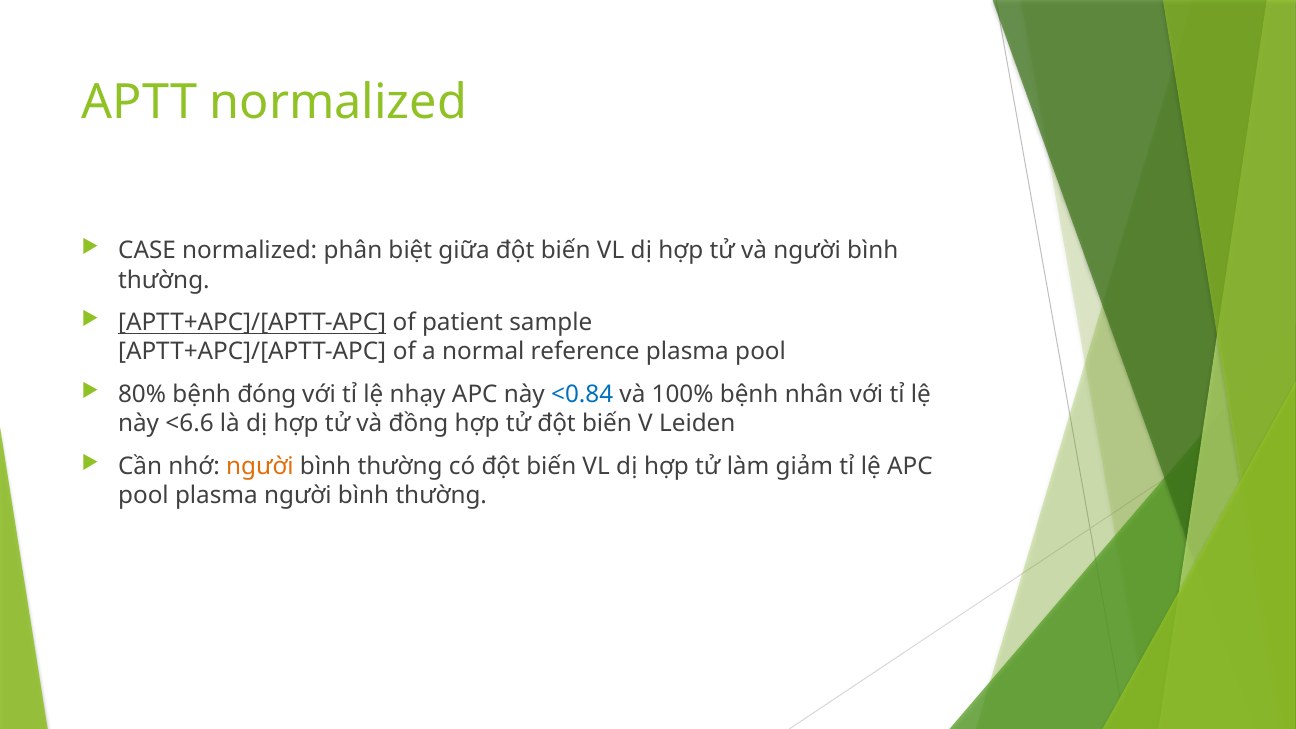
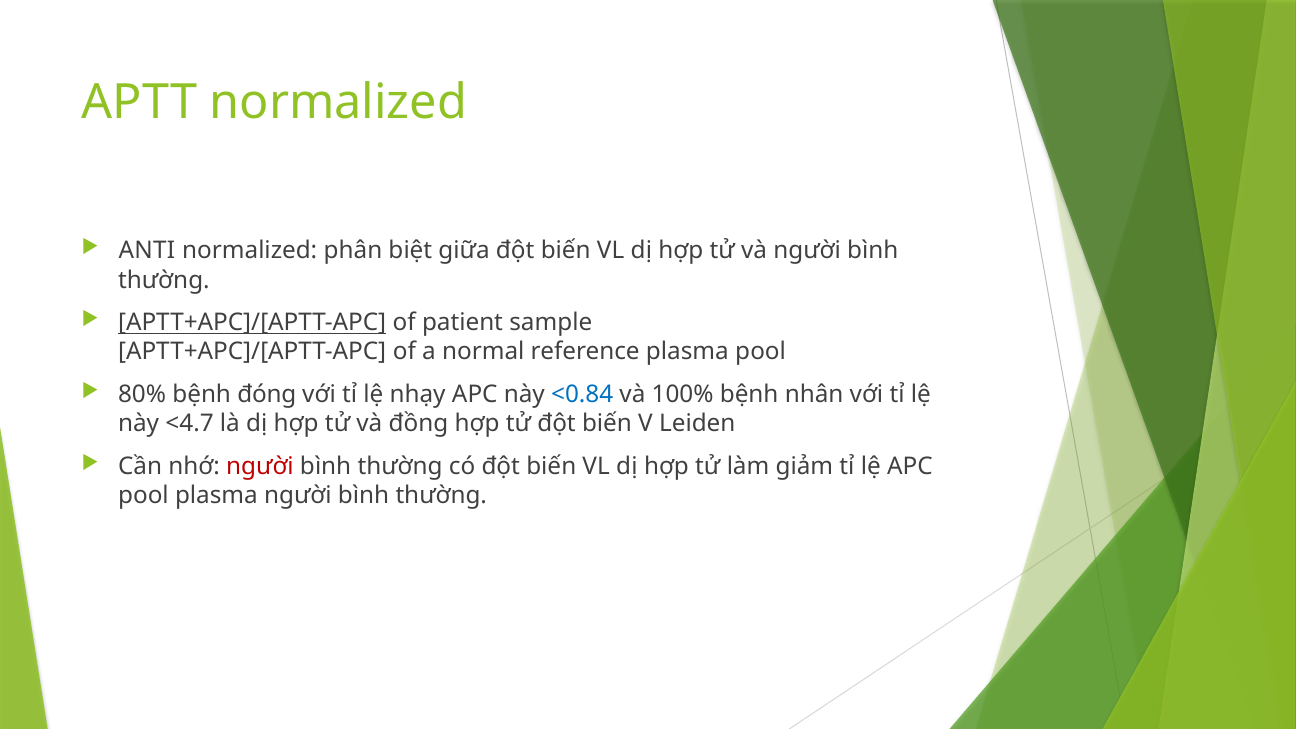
CASE: CASE -> ANTI
<6.6: <6.6 -> <4.7
người at (260, 466) colour: orange -> red
